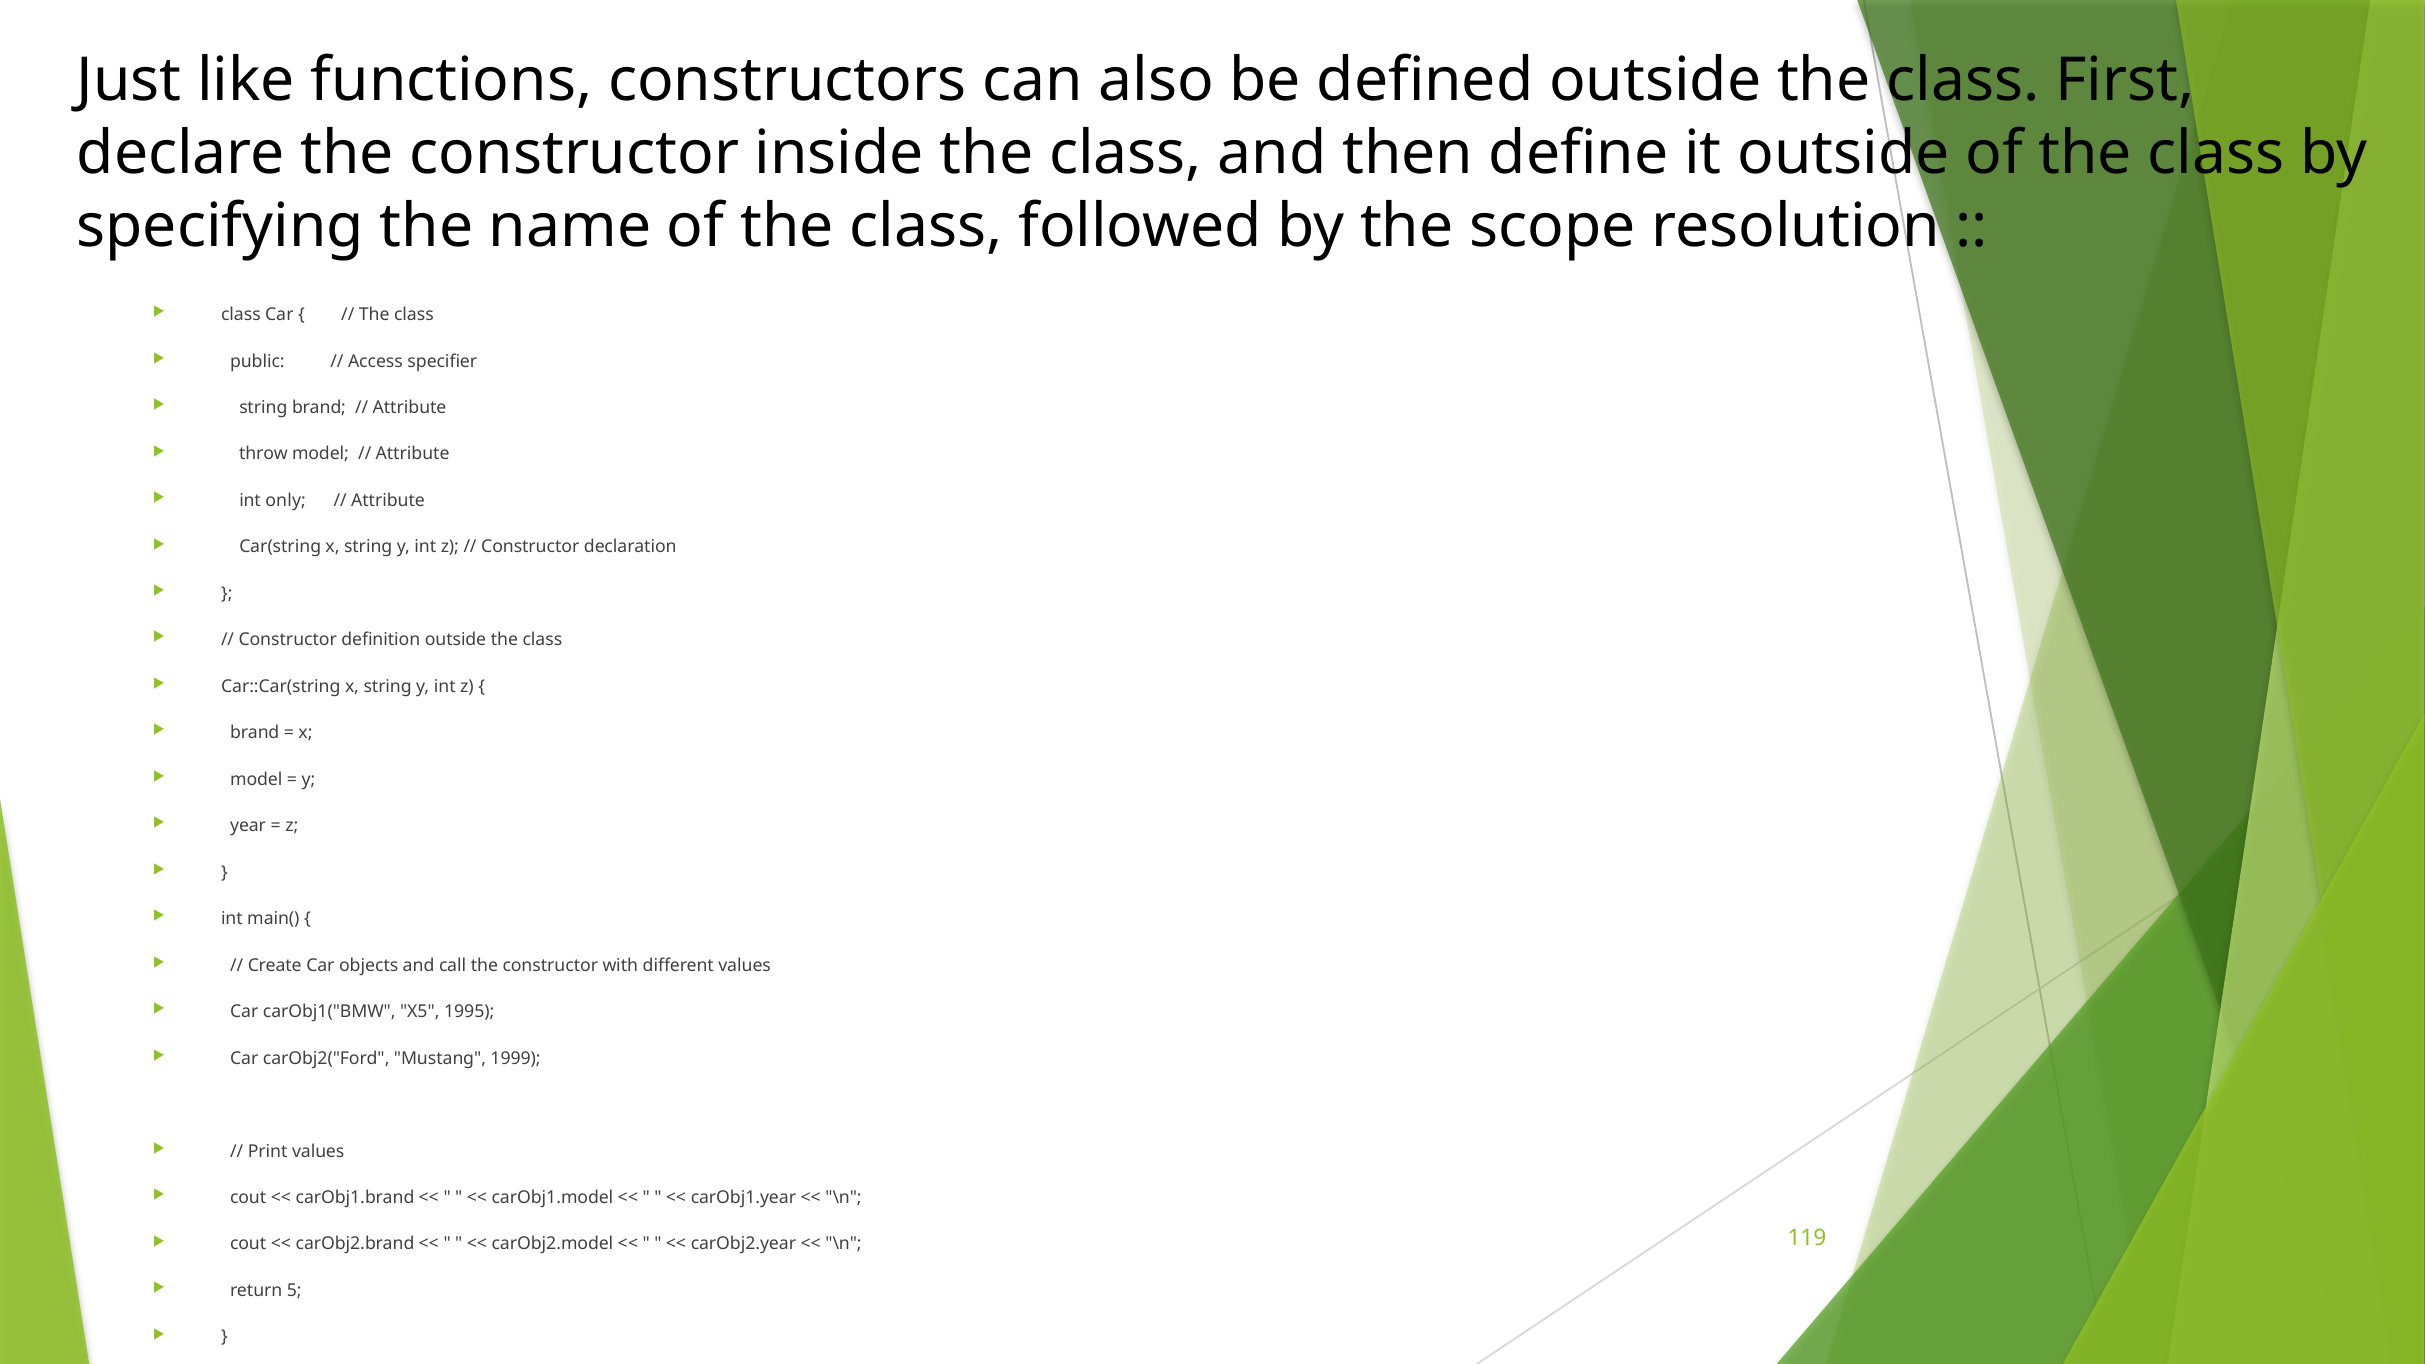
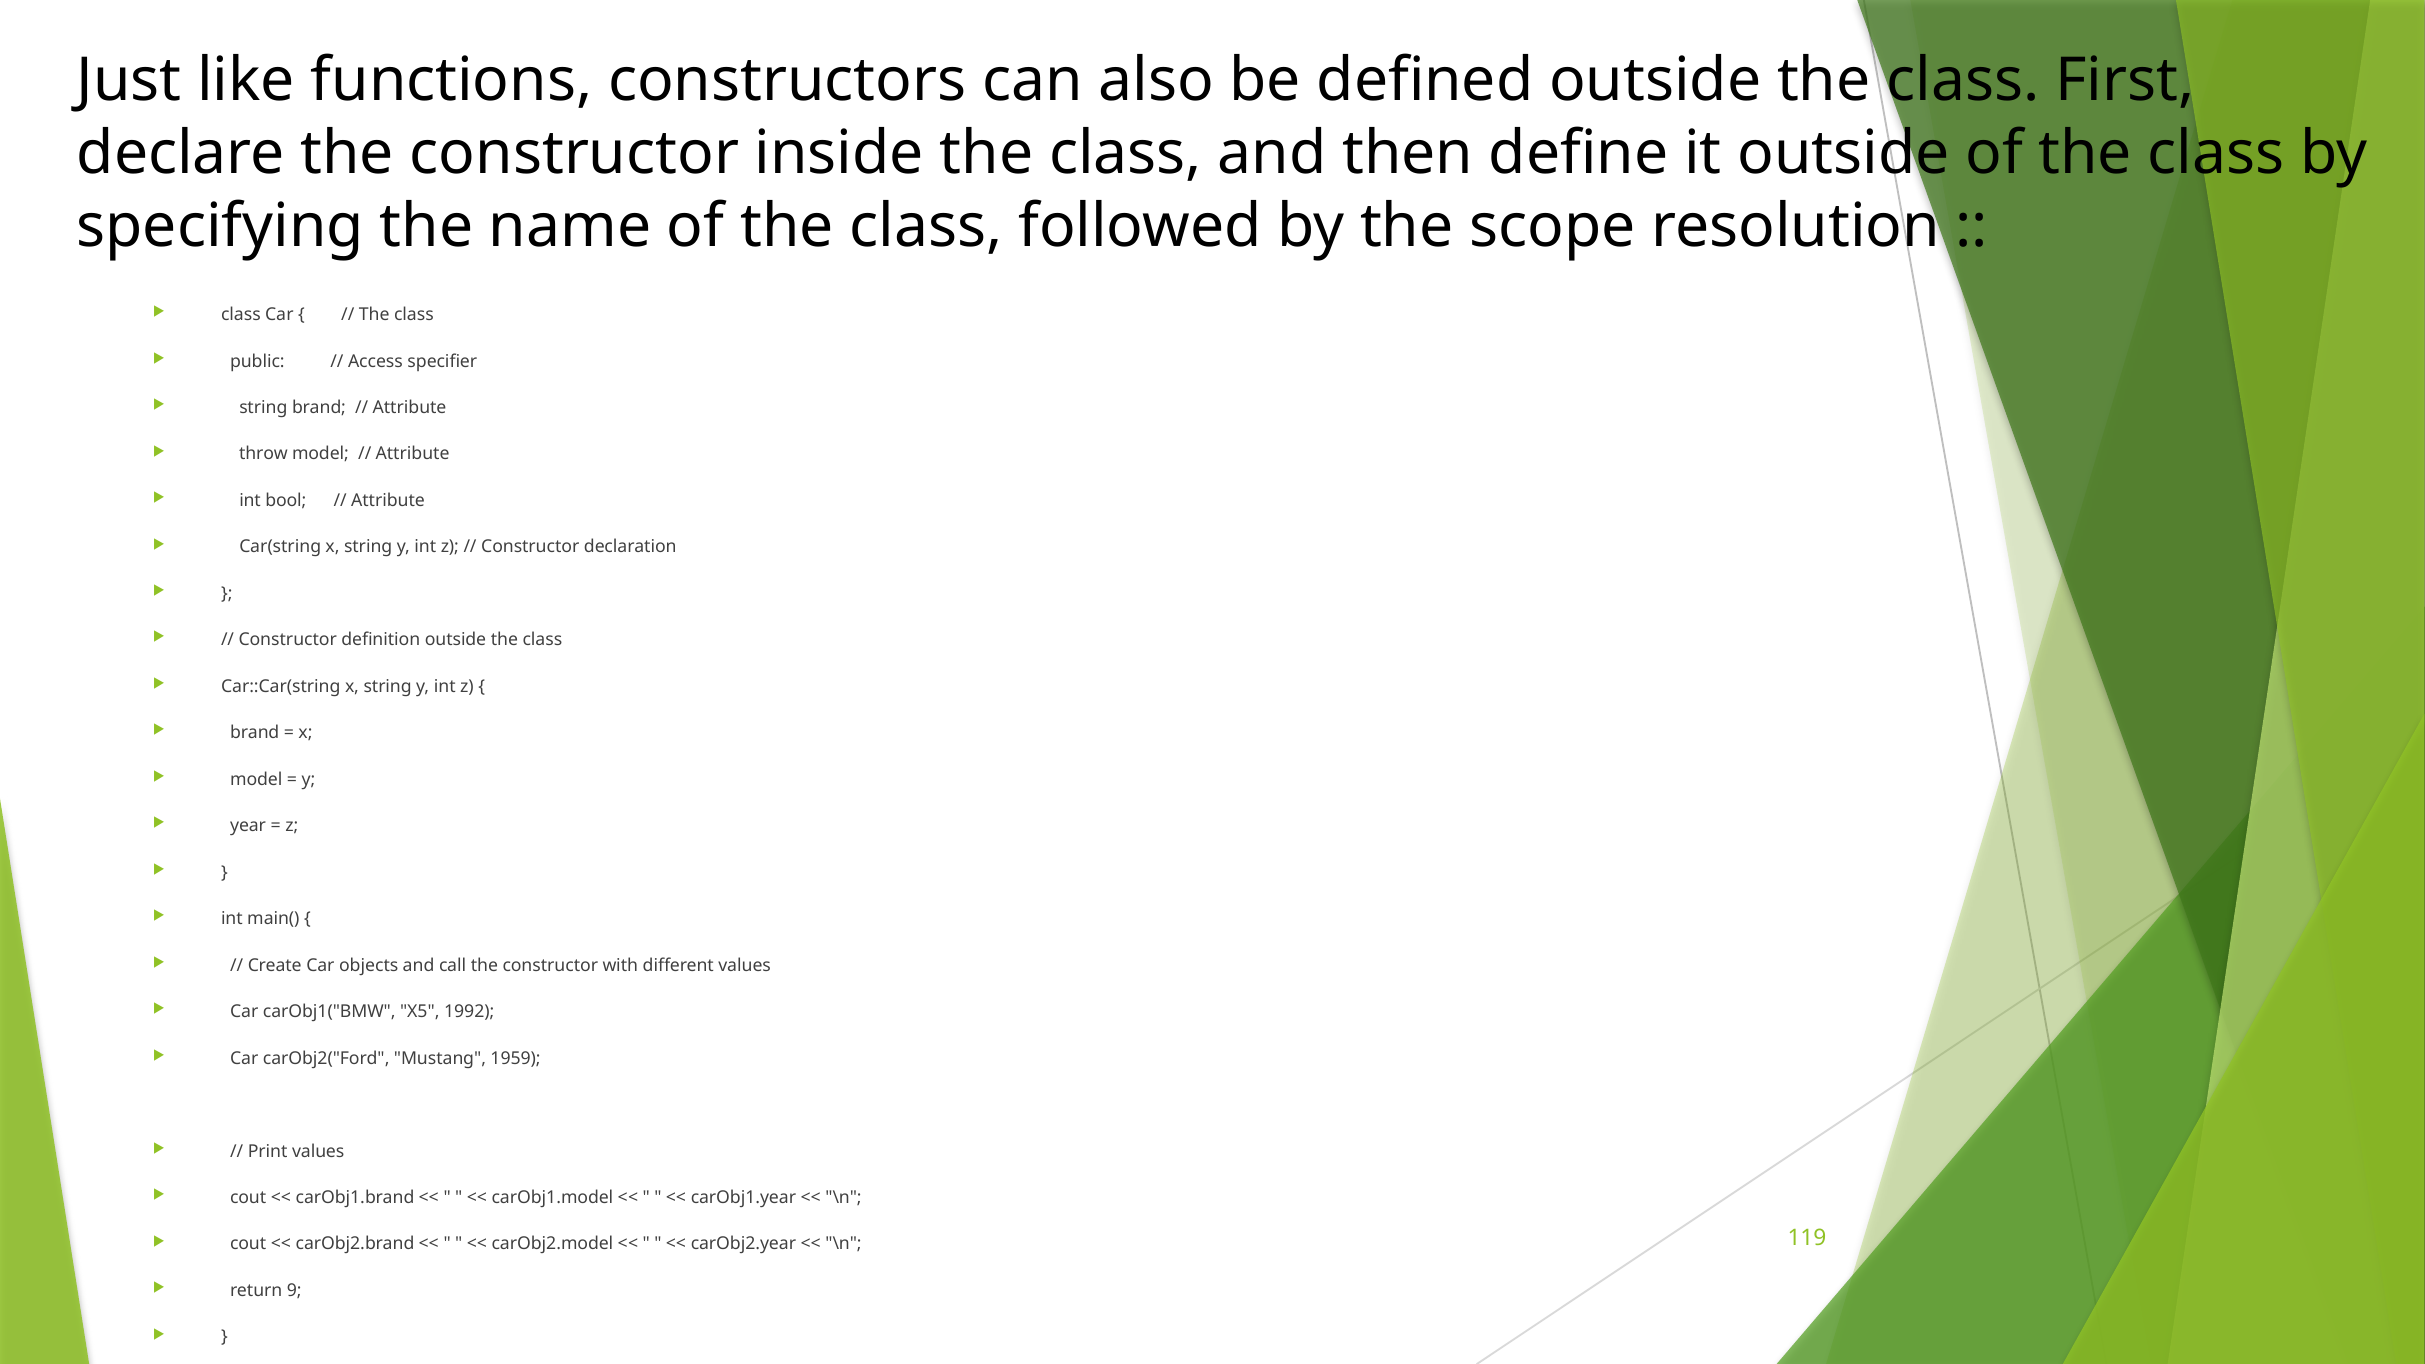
only: only -> bool
1995: 1995 -> 1992
1999: 1999 -> 1959
5: 5 -> 9
